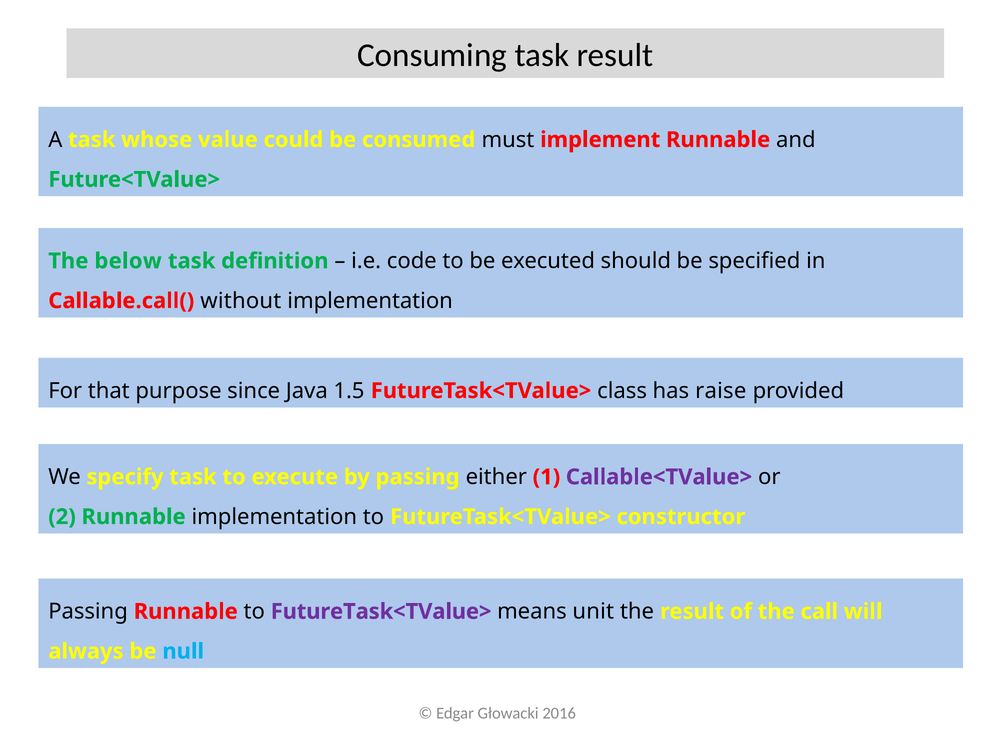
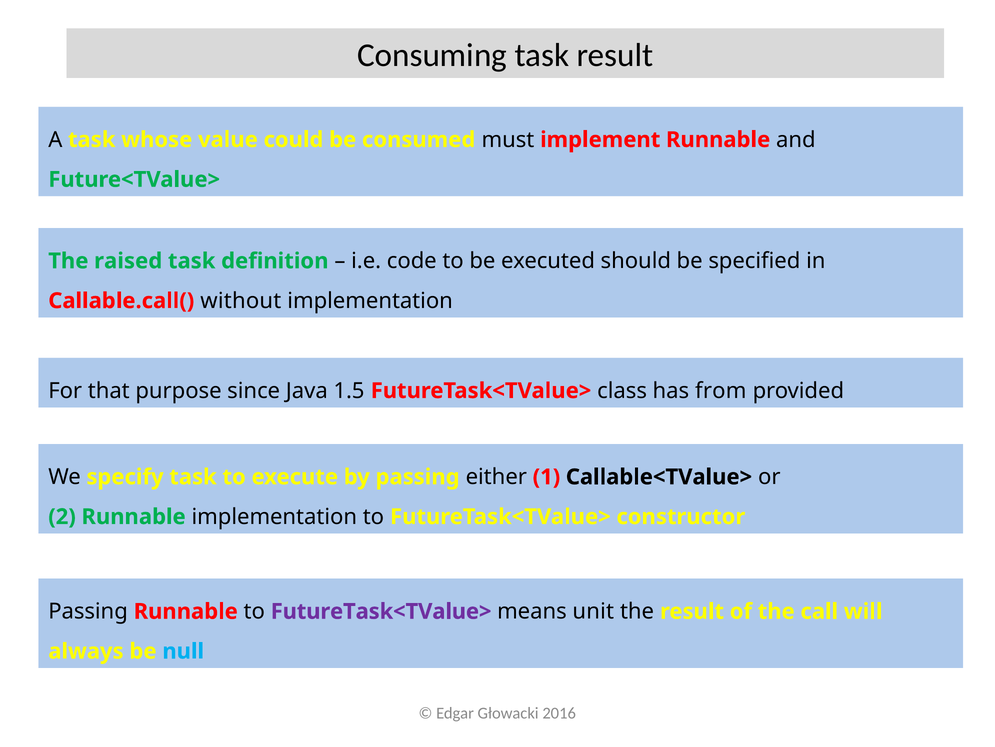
below: below -> raised
raise: raise -> from
Callable<TValue> colour: purple -> black
